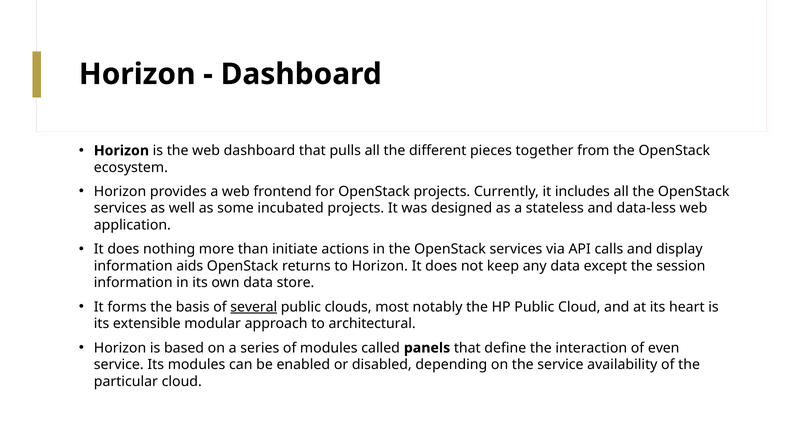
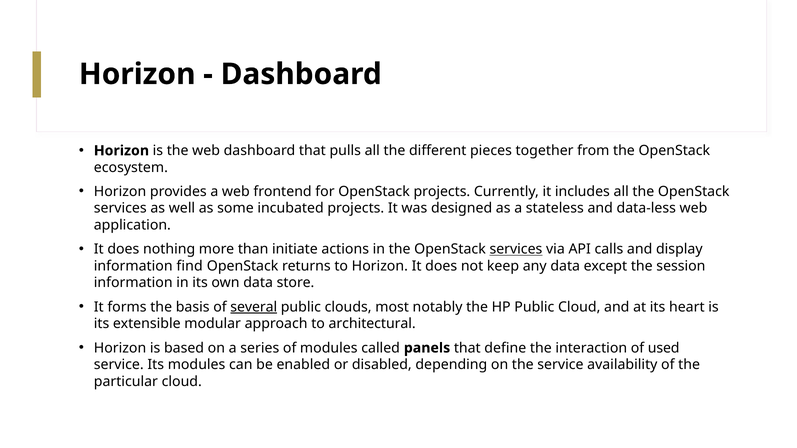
services at (516, 249) underline: none -> present
aids: aids -> find
even: even -> used
